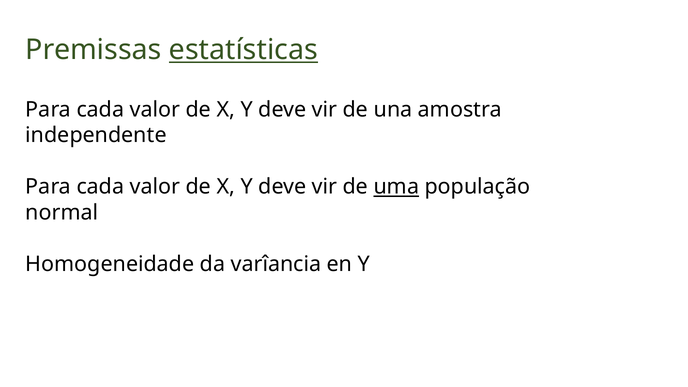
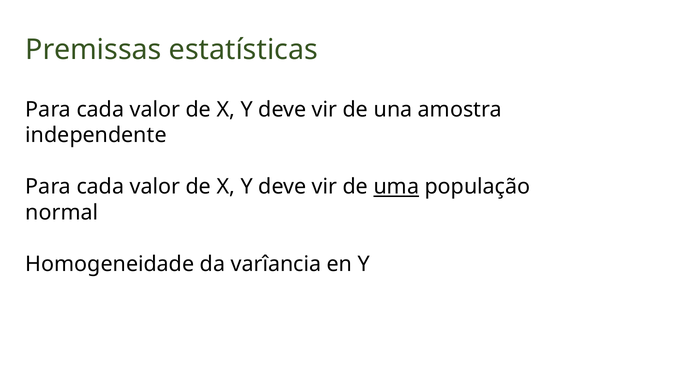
estatísticas underline: present -> none
